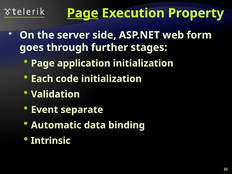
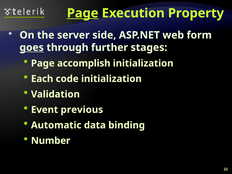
goes underline: none -> present
application: application -> accomplish
separate: separate -> previous
Intrinsic: Intrinsic -> Number
